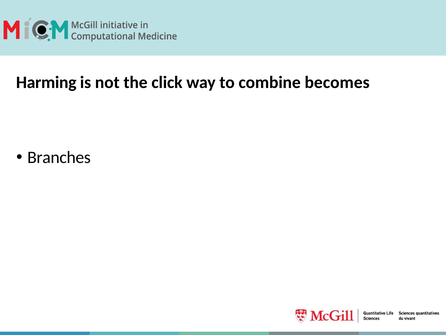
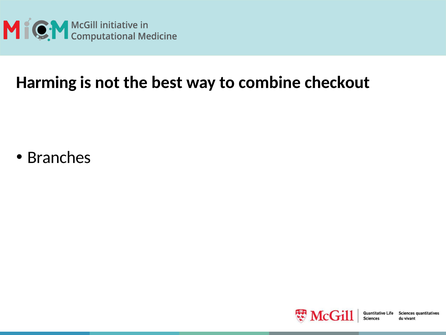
click: click -> best
becomes: becomes -> checkout
